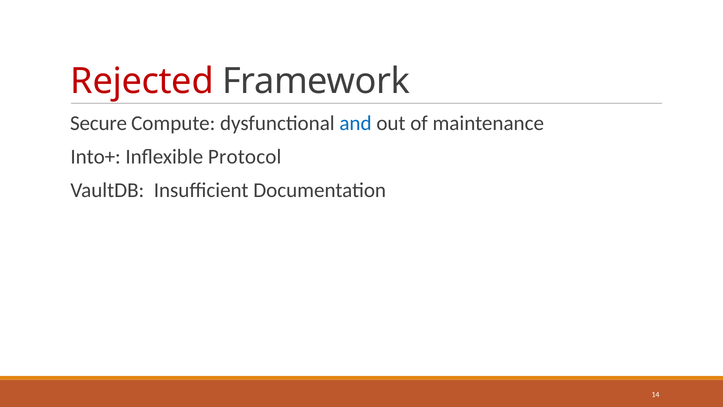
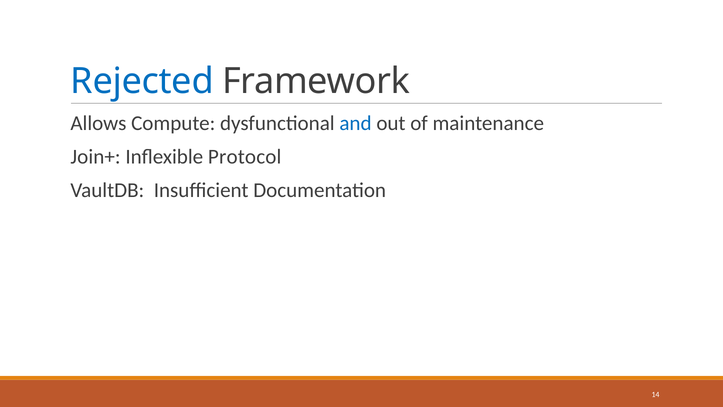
Rejected colour: red -> blue
Secure: Secure -> Allows
Into+: Into+ -> Join+
